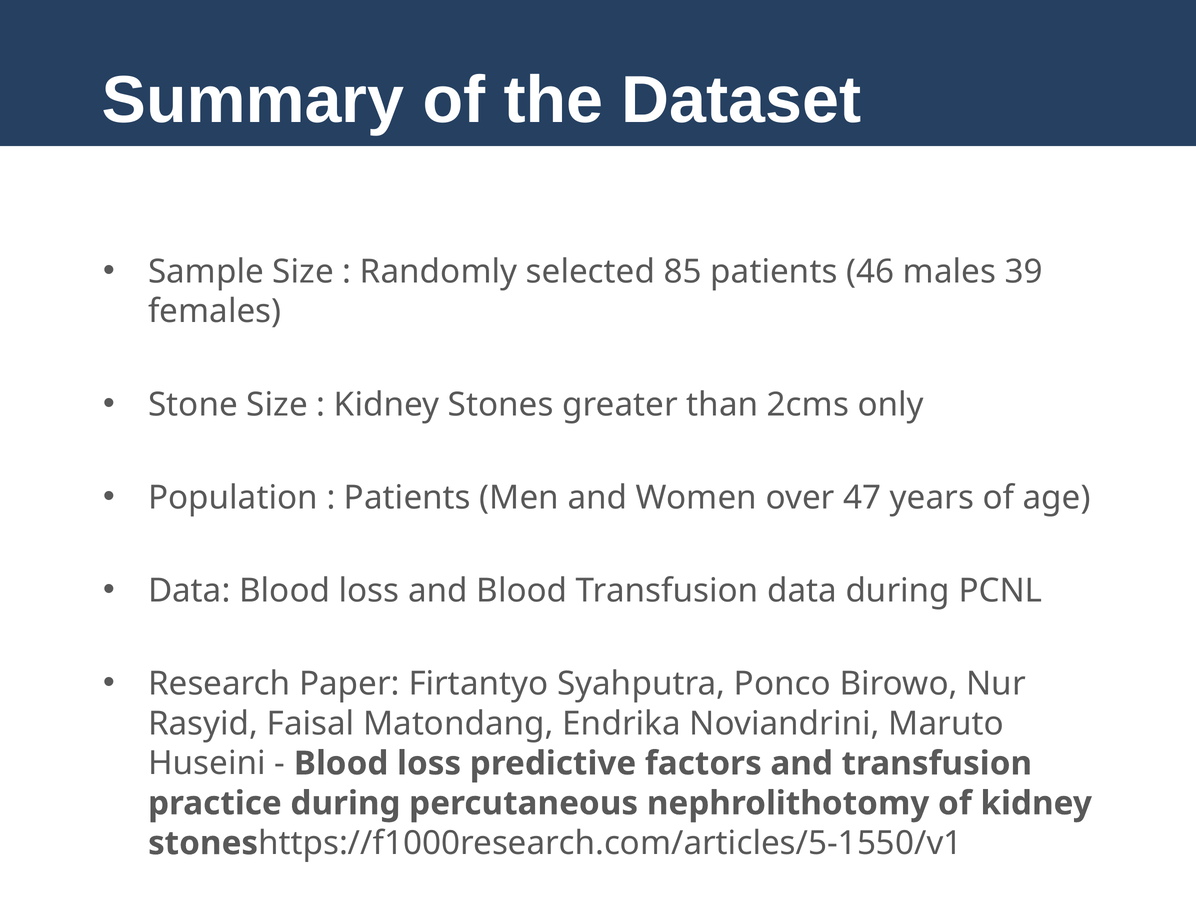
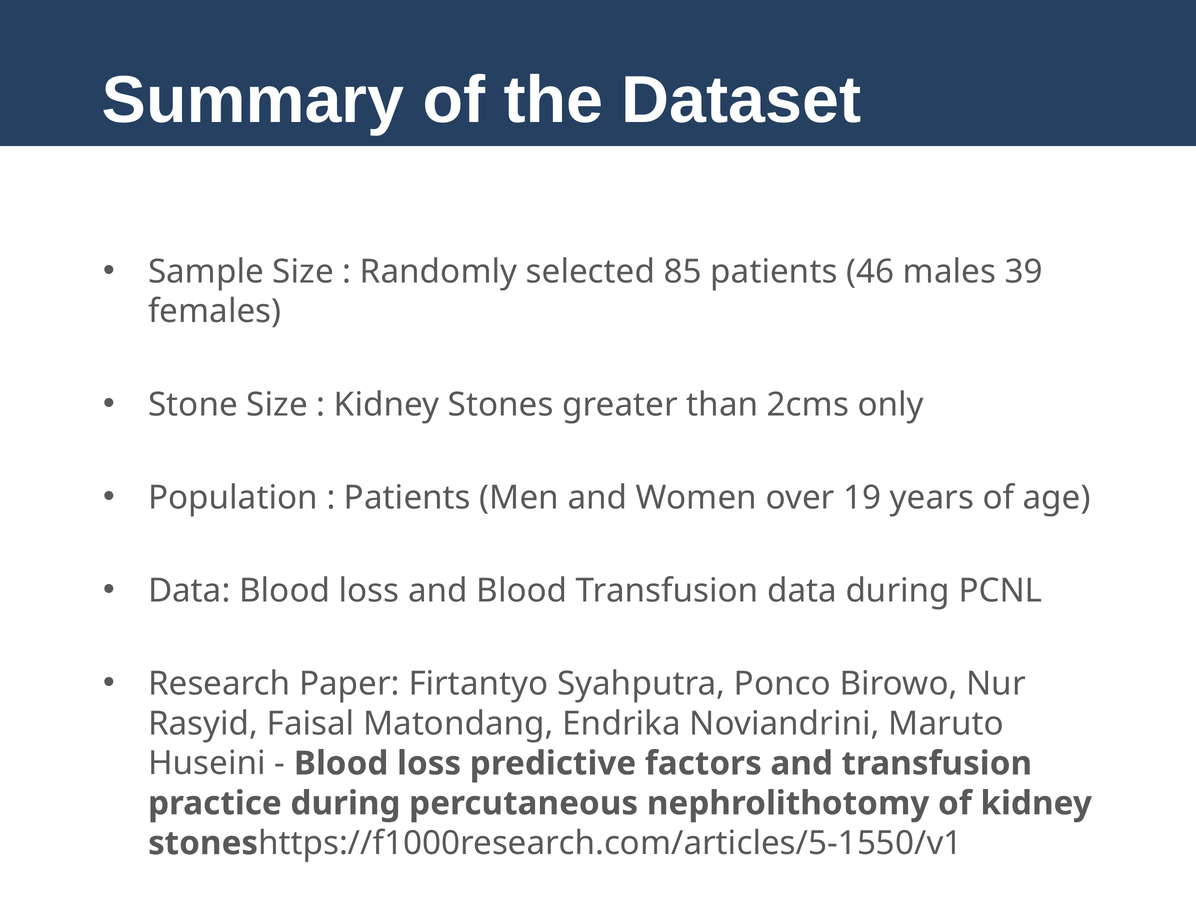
47: 47 -> 19
